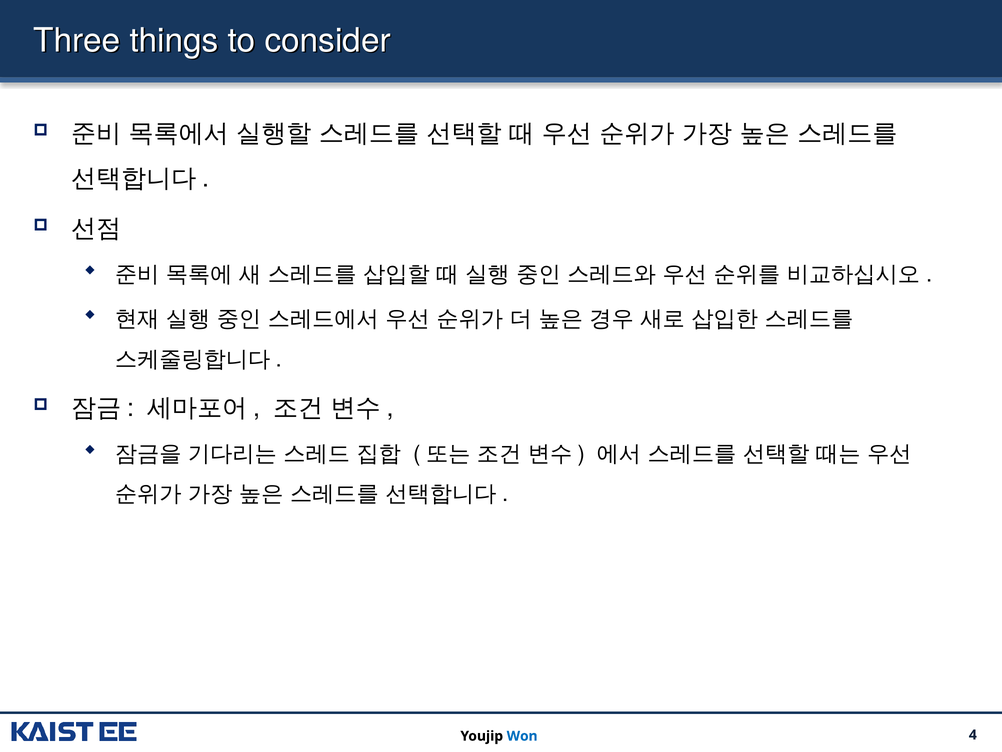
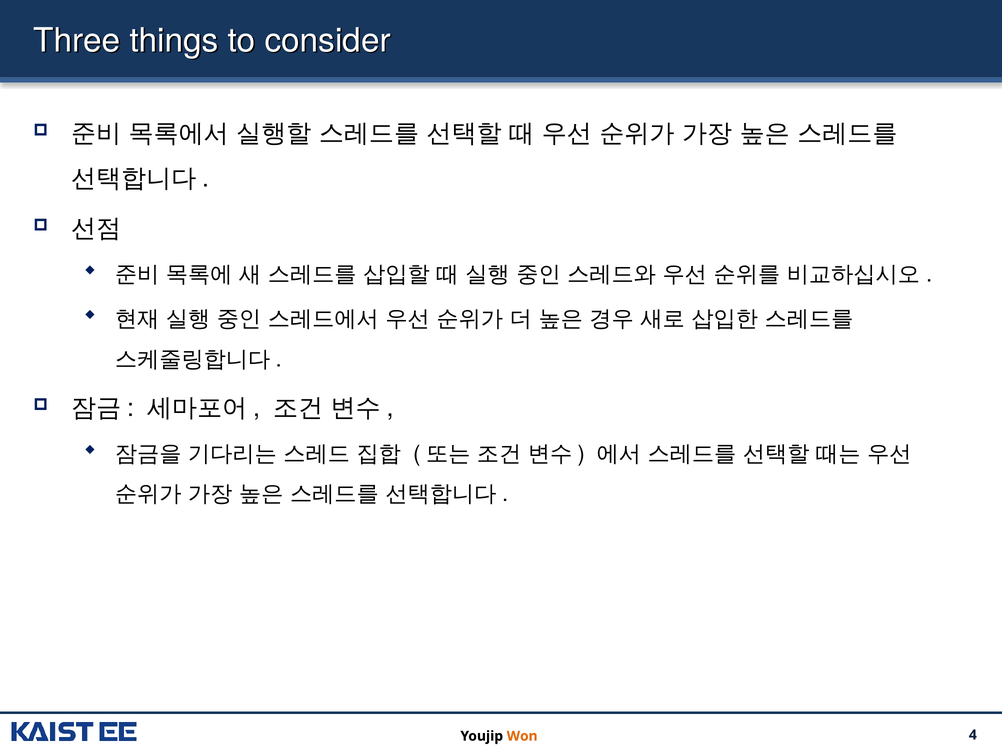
Won colour: blue -> orange
